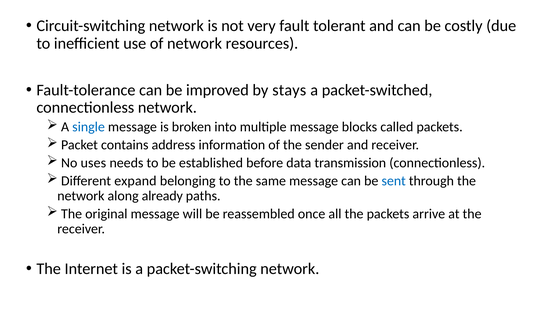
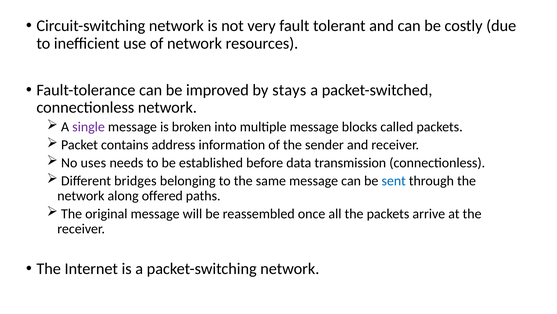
single colour: blue -> purple
expand: expand -> bridges
already: already -> offered
